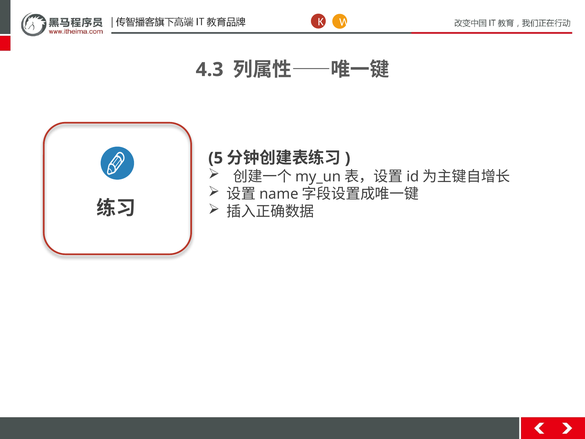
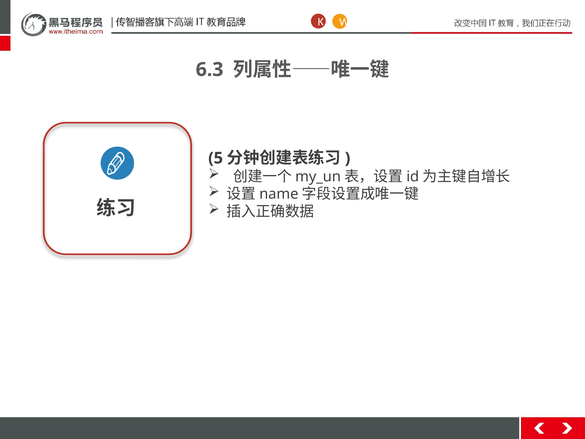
4.3: 4.3 -> 6.3
